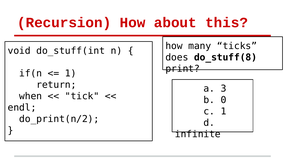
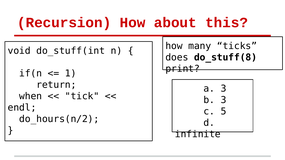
b 0: 0 -> 3
c 1: 1 -> 5
do_print(n/2: do_print(n/2 -> do_hours(n/2
